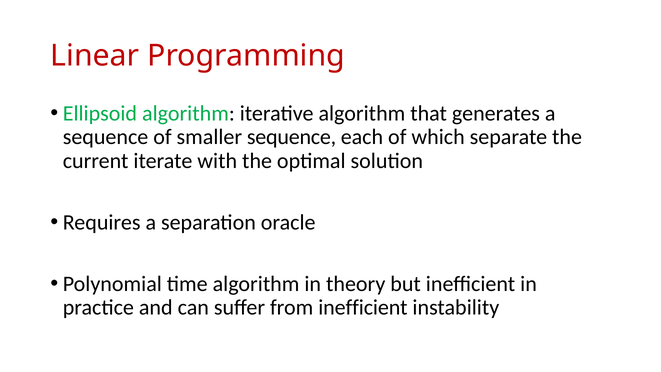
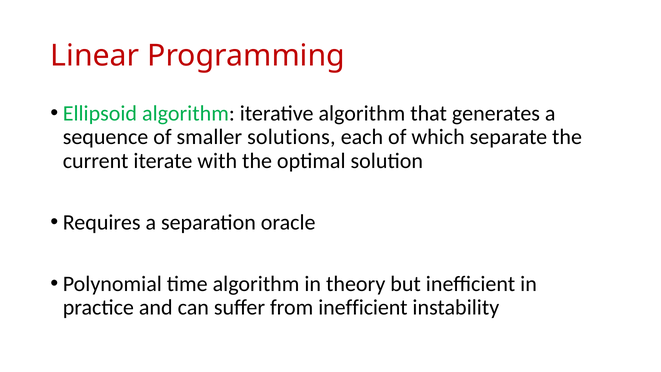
smaller sequence: sequence -> solutions
